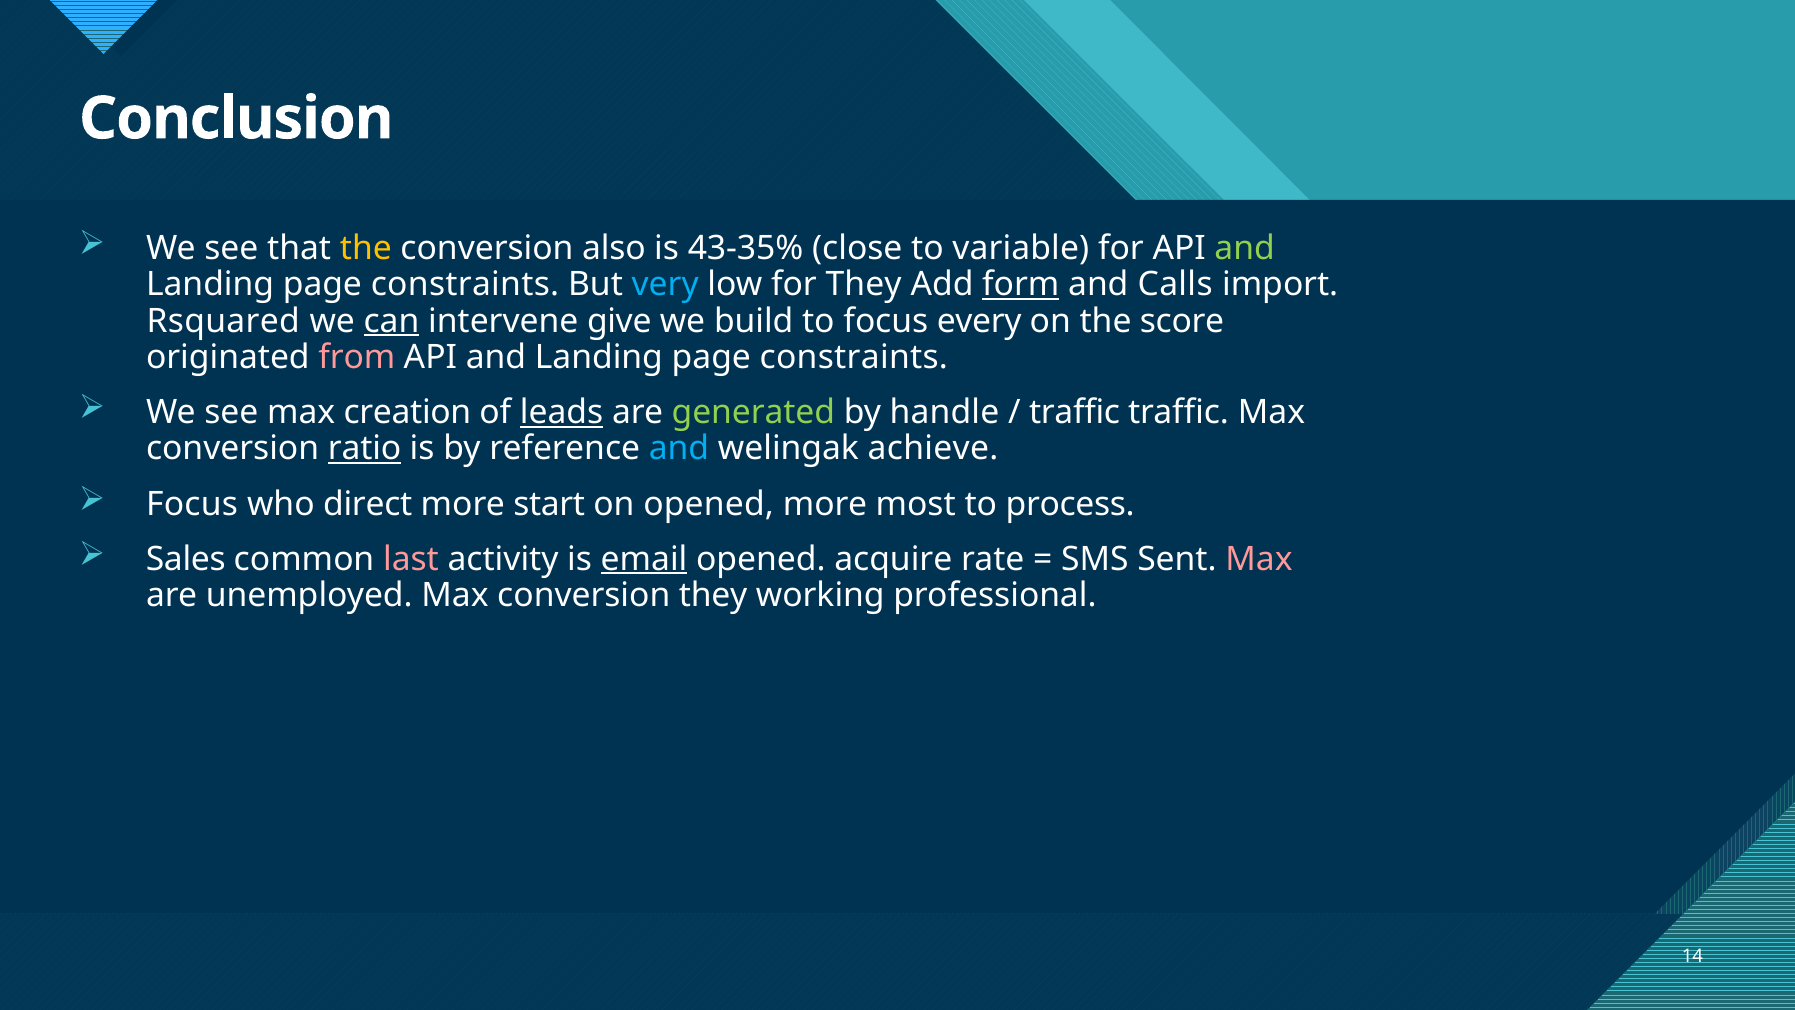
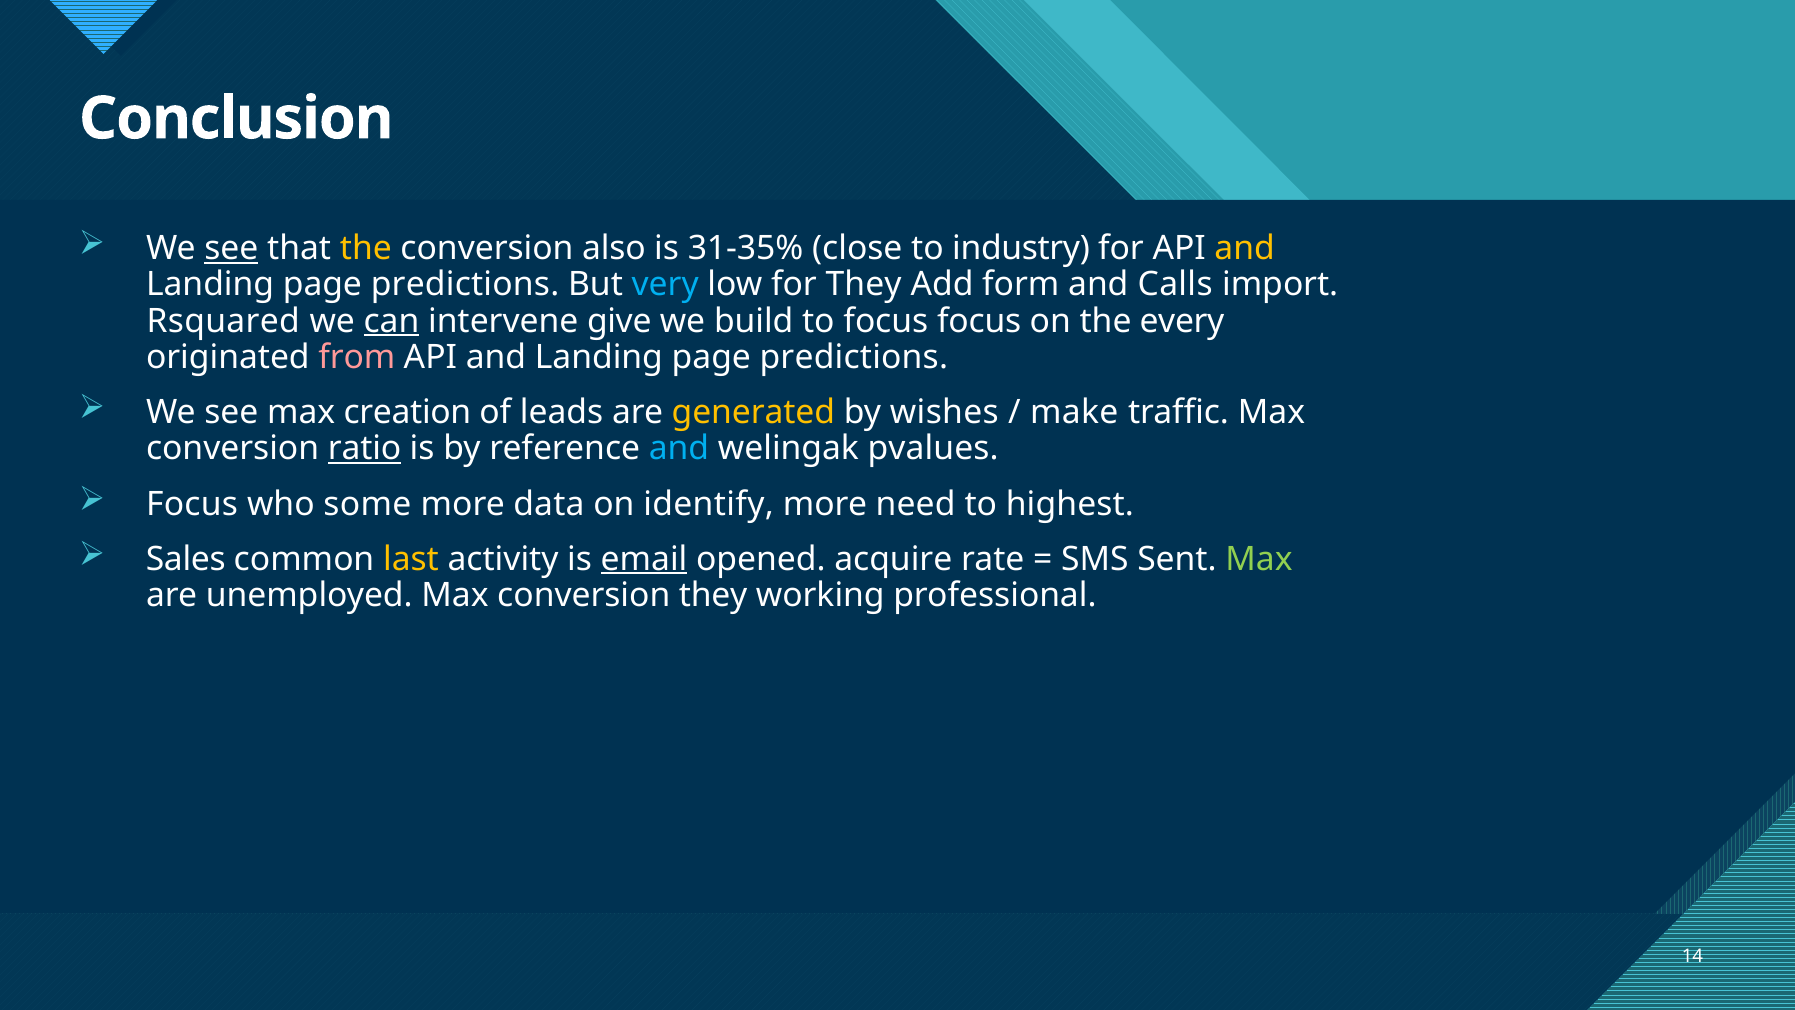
see at (231, 248) underline: none -> present
43-35%: 43-35% -> 31-35%
variable: variable -> industry
and at (1245, 248) colour: light green -> yellow
constraints at (465, 285): constraints -> predictions
form underline: present -> none
focus every: every -> focus
score: score -> every
constraints at (854, 357): constraints -> predictions
leads underline: present -> none
generated colour: light green -> yellow
handle: handle -> wishes
traffic at (1075, 412): traffic -> make
achieve: achieve -> pvalues
direct: direct -> some
start: start -> data
on opened: opened -> identify
most: most -> need
process: process -> highest
last colour: pink -> yellow
Max at (1259, 559) colour: pink -> light green
